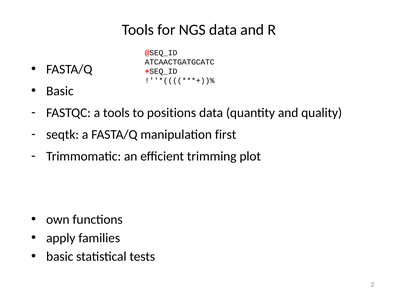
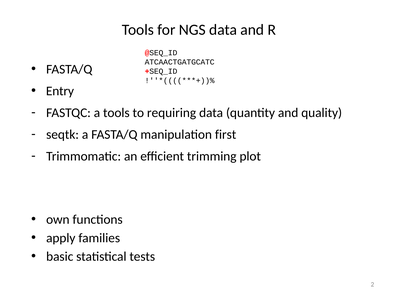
Basic at (60, 91): Basic -> Entry
positions: positions -> requiring
